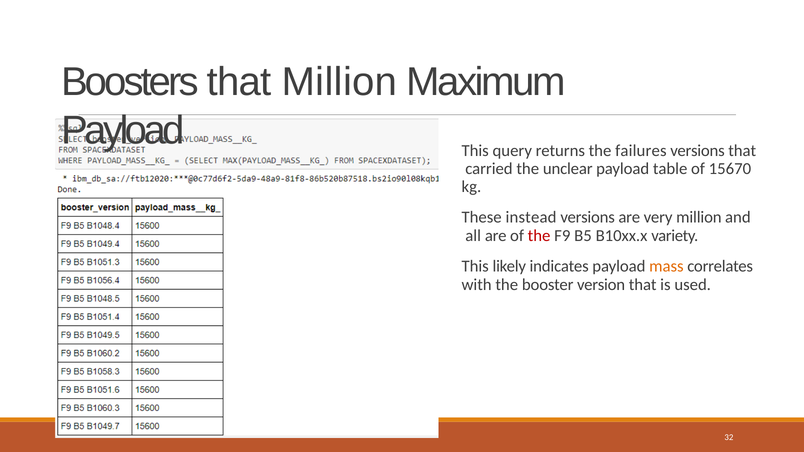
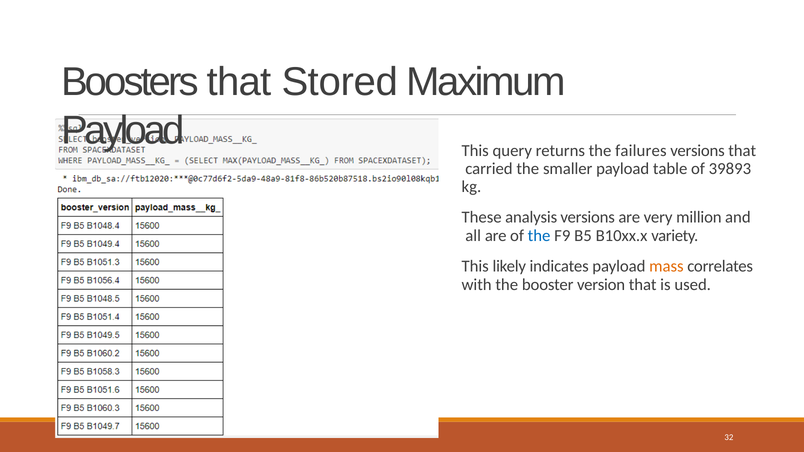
that Million: Million -> Stored
unclear: unclear -> smaller
15670: 15670 -> 39893
instead: instead -> analysis
the at (539, 236) colour: red -> blue
